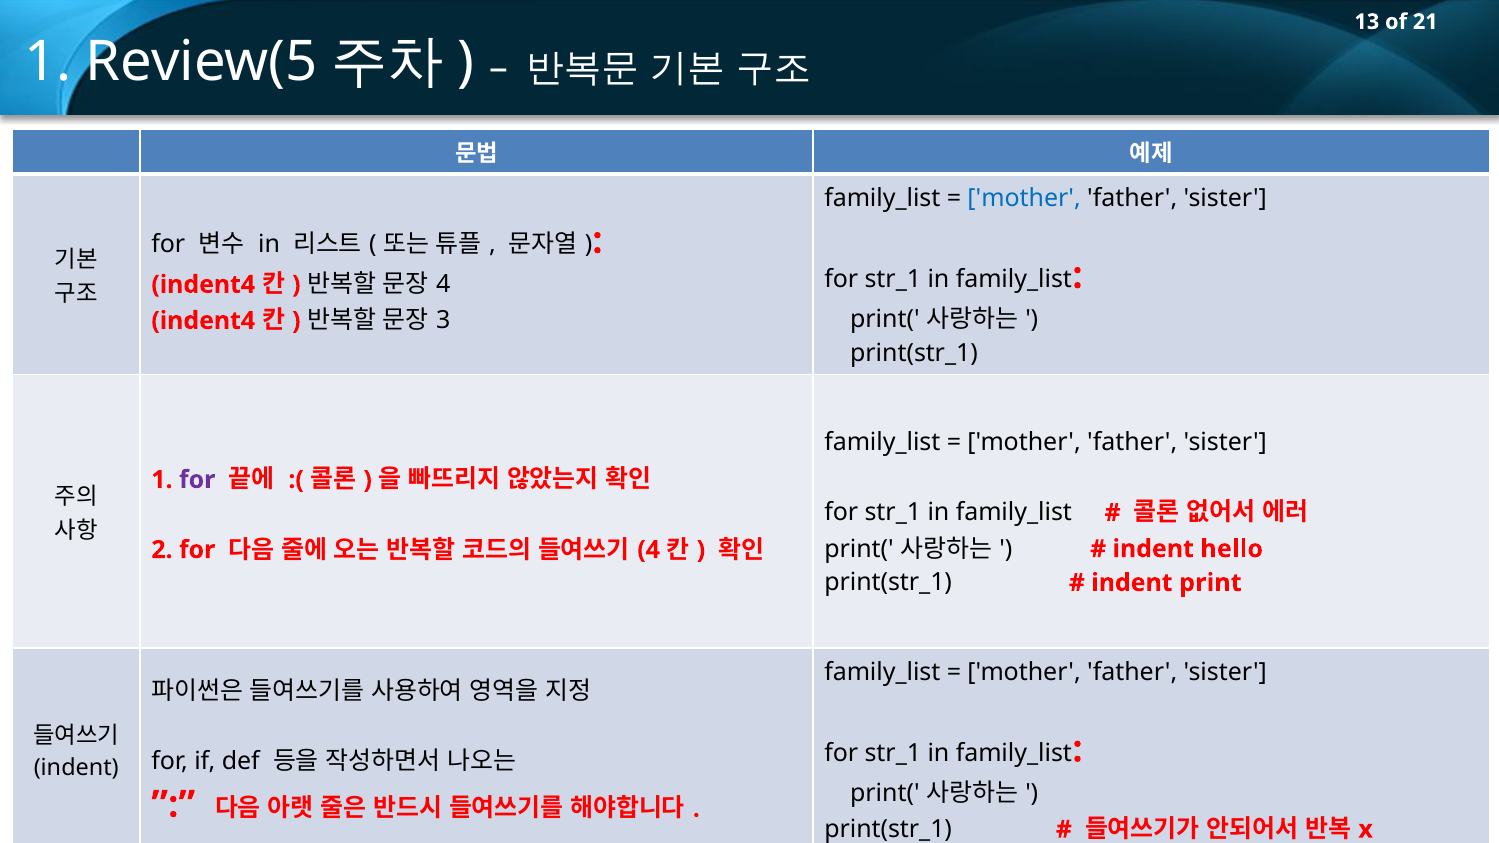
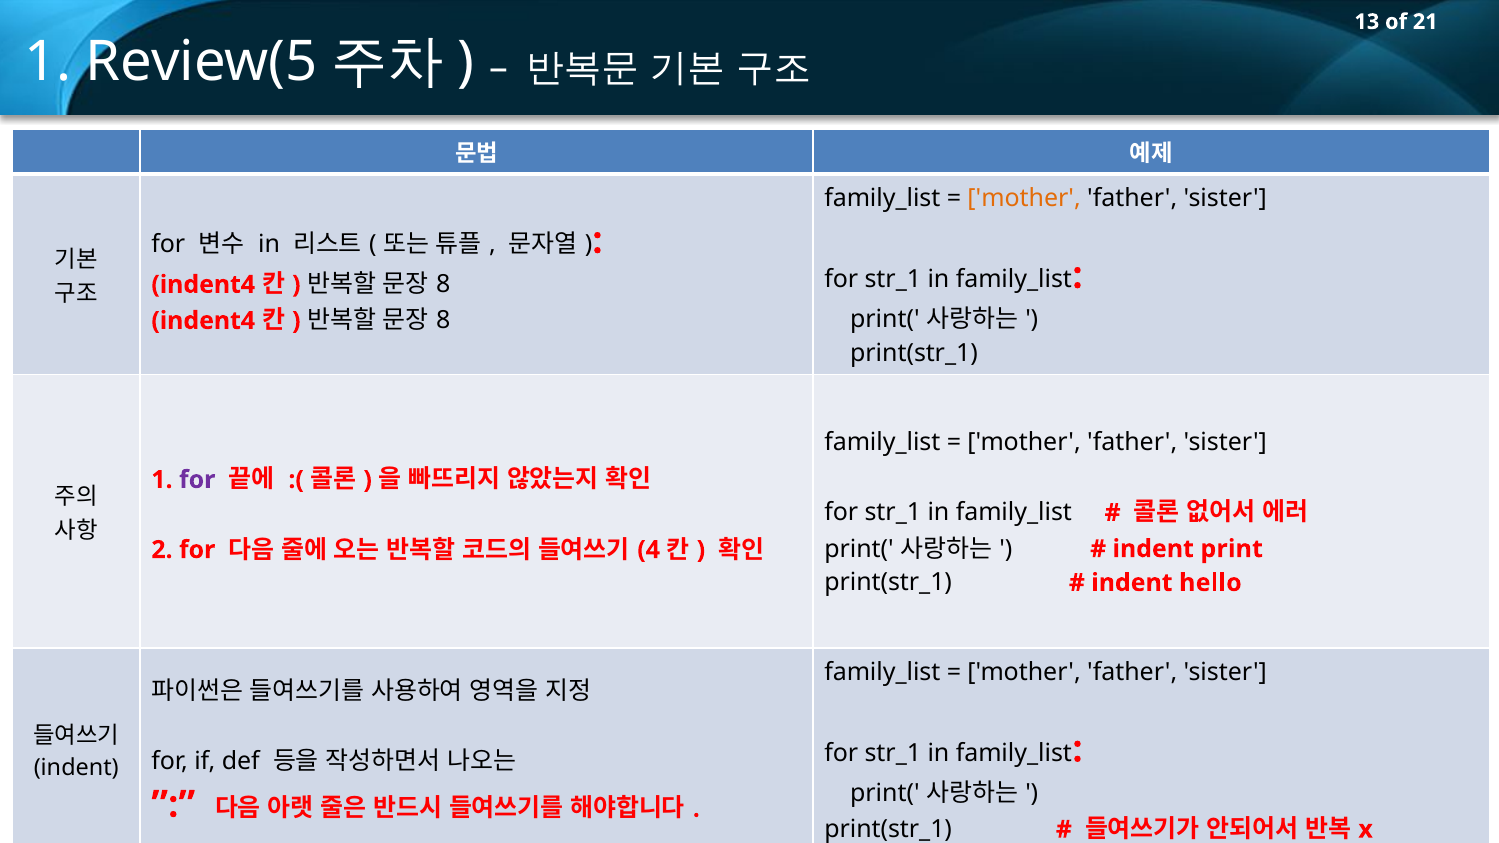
mother at (1024, 198) colour: blue -> orange
4 at (443, 285): 4 -> 8
3 at (443, 321): 3 -> 8
hello: hello -> print
print: print -> hello
